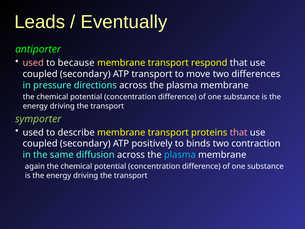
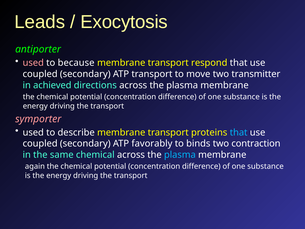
Eventually: Eventually -> Exocytosis
differences: differences -> transmitter
pressure: pressure -> achieved
symporter colour: light green -> pink
that at (239, 132) colour: pink -> light blue
positively: positively -> favorably
same diffusion: diffusion -> chemical
